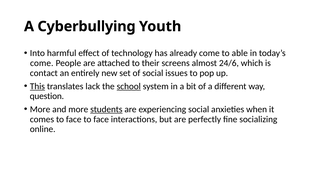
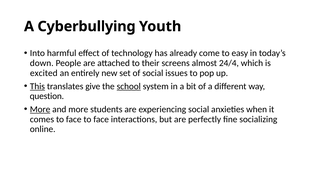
able: able -> easy
come at (42, 63): come -> down
24/6: 24/6 -> 24/4
contact: contact -> excited
lack: lack -> give
More at (40, 109) underline: none -> present
students underline: present -> none
